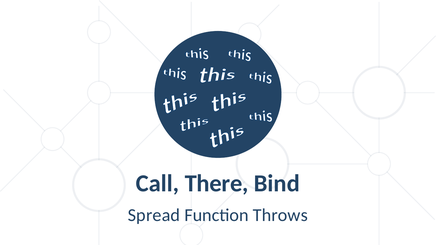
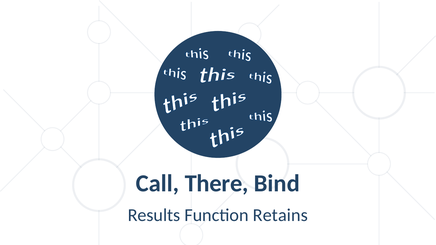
Spread: Spread -> Results
Throws: Throws -> Retains
